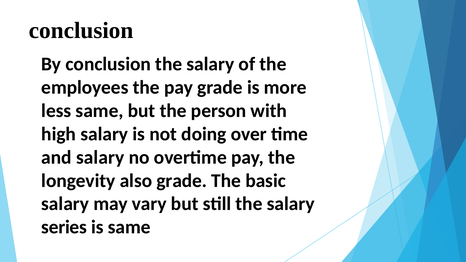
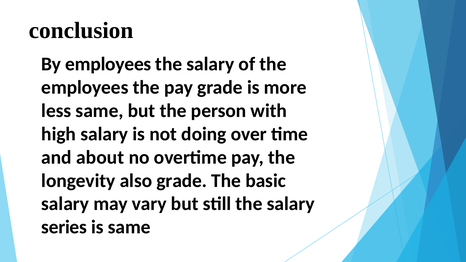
By conclusion: conclusion -> employees
and salary: salary -> about
